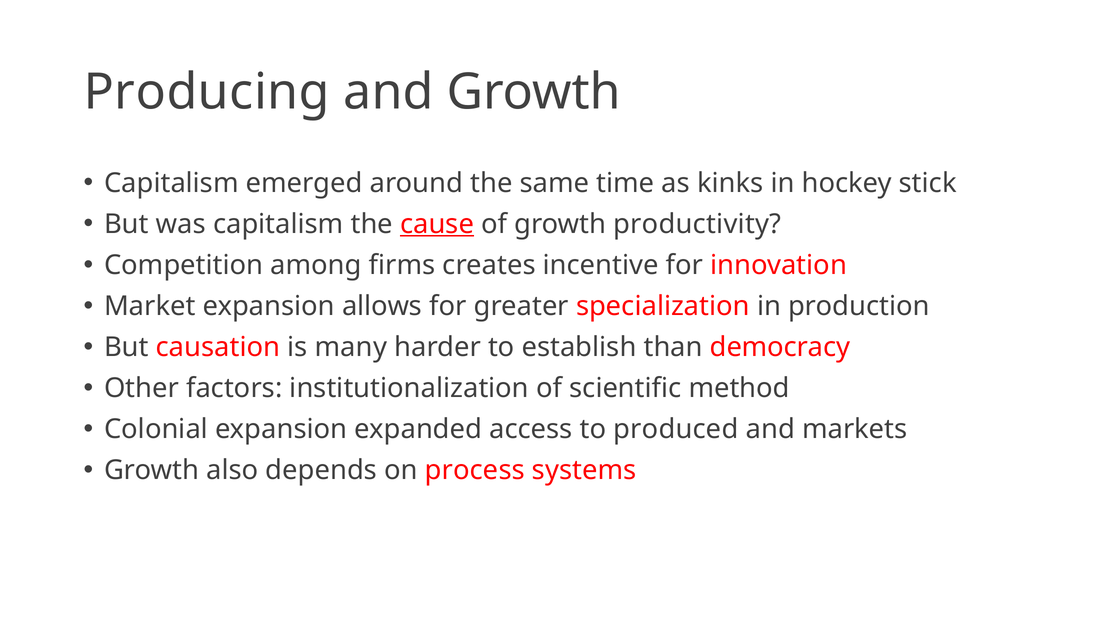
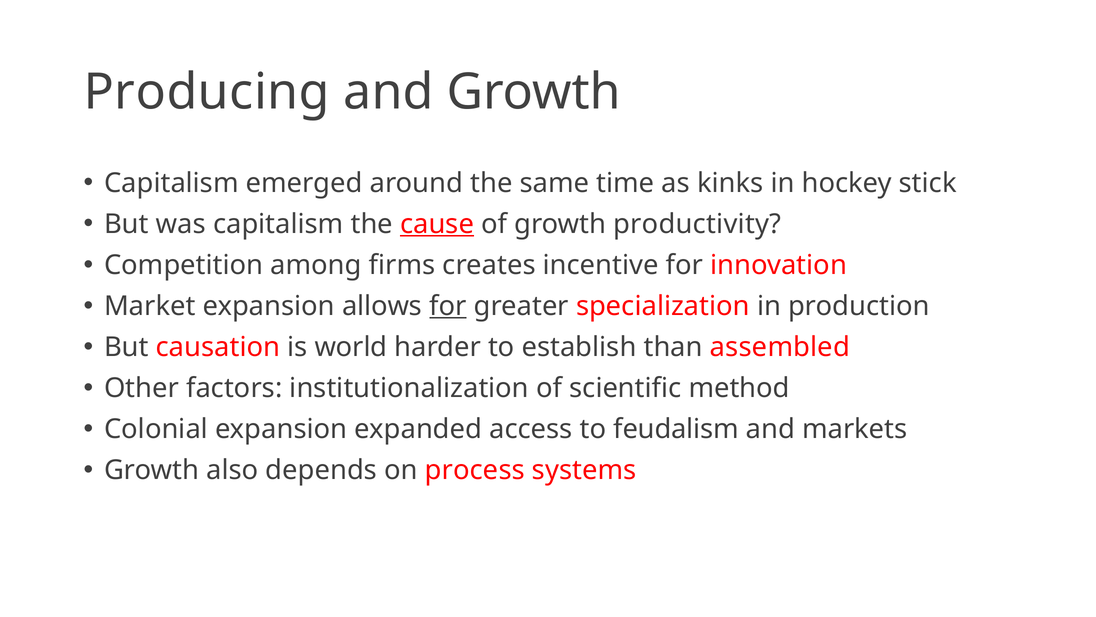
for at (448, 306) underline: none -> present
many: many -> world
democracy: democracy -> assembled
produced: produced -> feudalism
